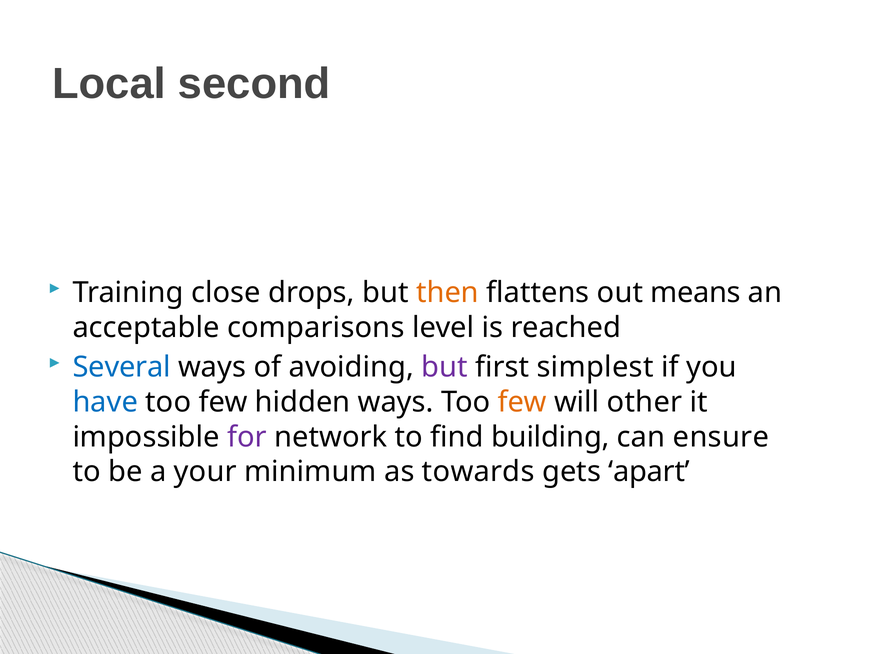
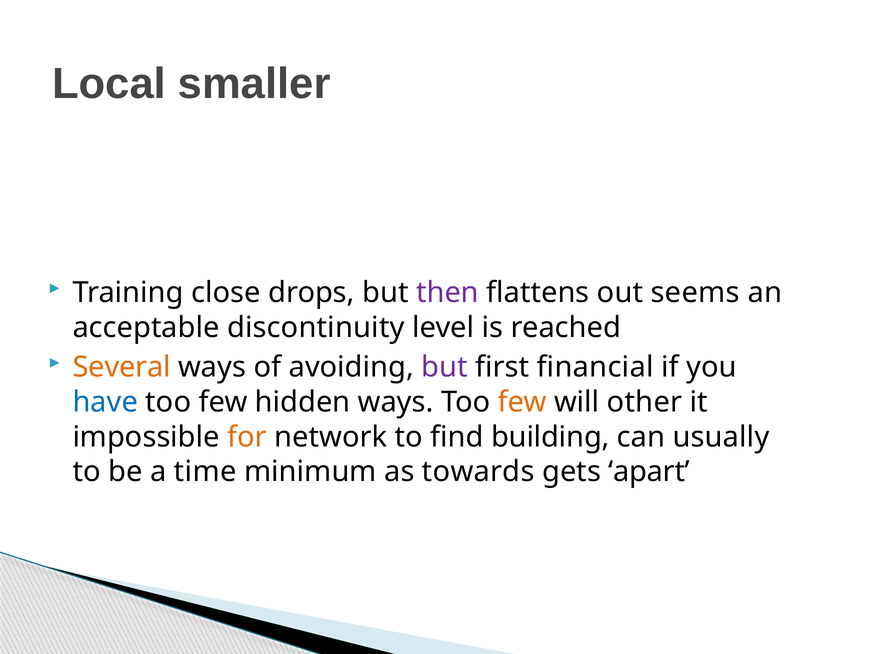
second: second -> smaller
then colour: orange -> purple
means: means -> seems
comparisons: comparisons -> discontinuity
Several colour: blue -> orange
simplest: simplest -> financial
for colour: purple -> orange
ensure: ensure -> usually
your: your -> time
